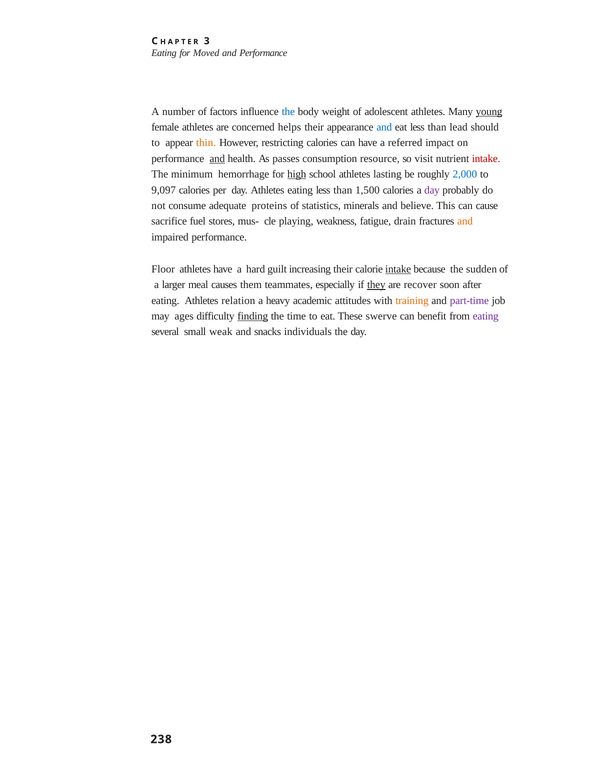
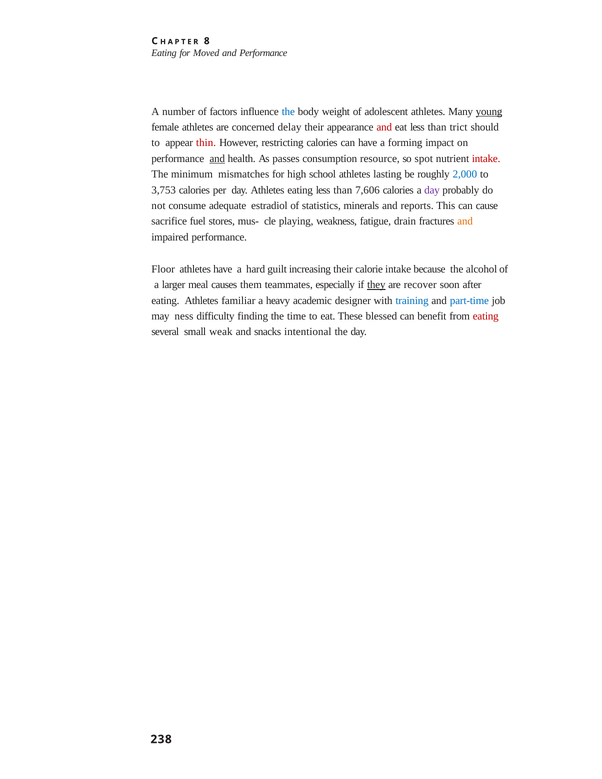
3: 3 -> 8
helps: helps -> delay
and at (384, 127) colour: blue -> red
lead: lead -> trict
thin colour: orange -> red
referred: referred -> forming
visit: visit -> spot
hemorrhage: hemorrhage -> mismatches
high underline: present -> none
9,097: 9,097 -> 3,753
1,500: 1,500 -> 7,606
proteins: proteins -> estradiol
believe: believe -> reports
intake at (398, 269) underline: present -> none
sudden: sudden -> alcohol
relation: relation -> familiar
attitudes: attitudes -> designer
training colour: orange -> blue
part-time colour: purple -> blue
ages: ages -> ness
finding underline: present -> none
swerve: swerve -> blessed
eating at (486, 316) colour: purple -> red
individuals: individuals -> intentional
